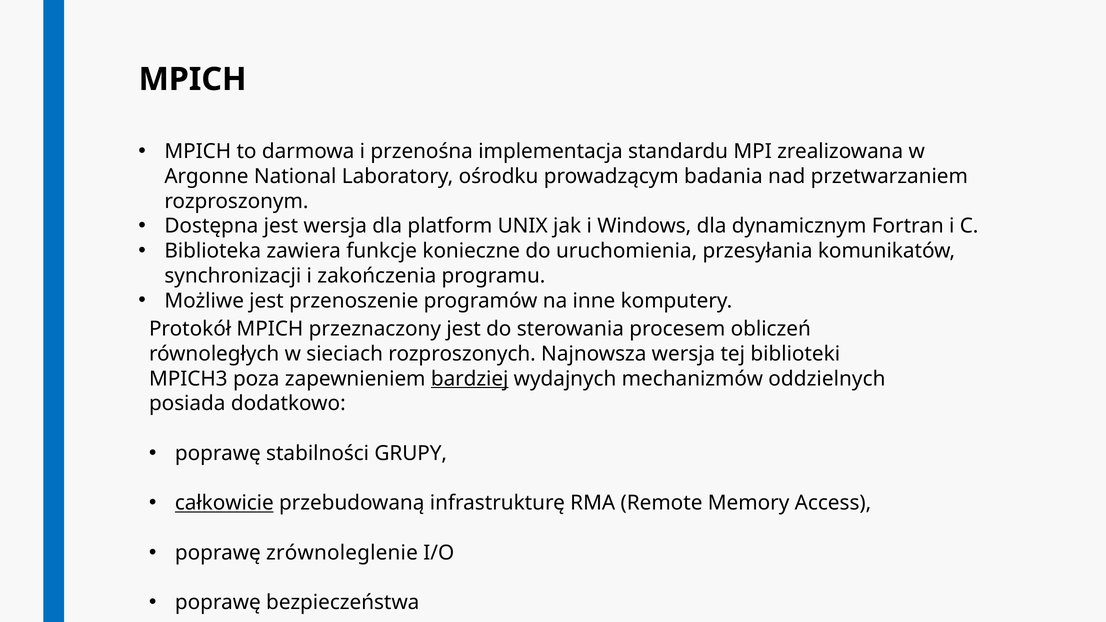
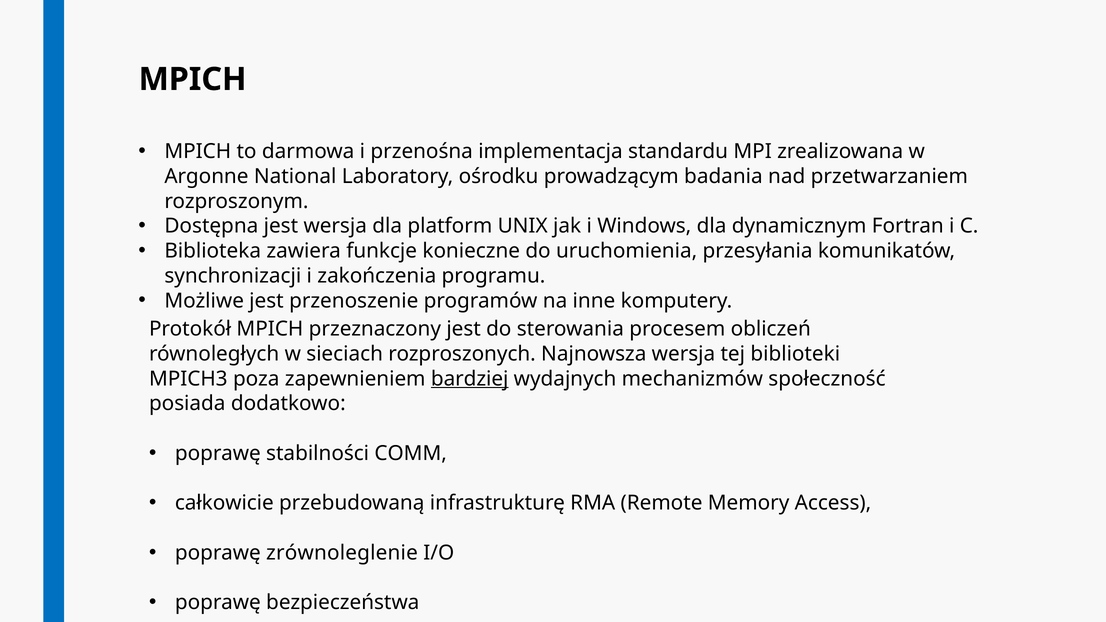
oddzielnych: oddzielnych -> społeczność
GRUPY: GRUPY -> COMM
całkowicie underline: present -> none
